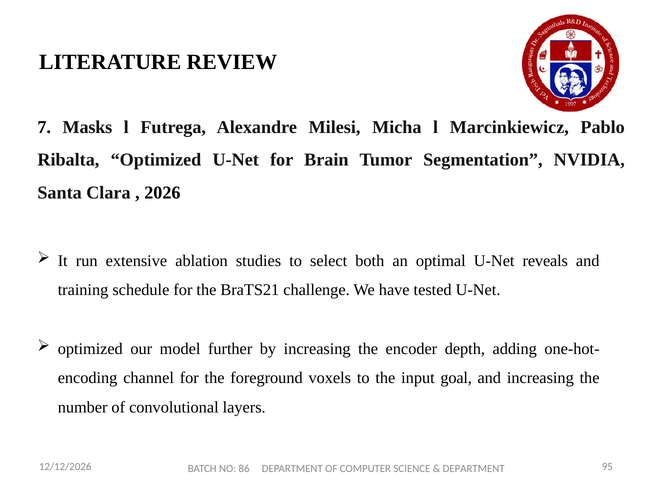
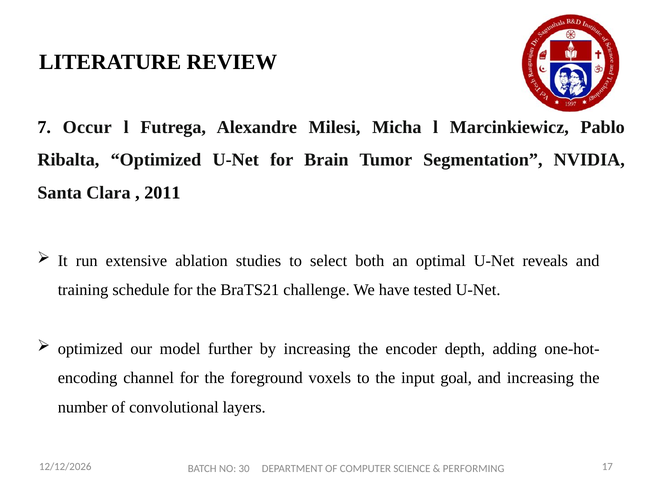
Masks: Masks -> Occur
2026: 2026 -> 2011
95: 95 -> 17
86: 86 -> 30
DEPARTMENT at (474, 469): DEPARTMENT -> PERFORMING
